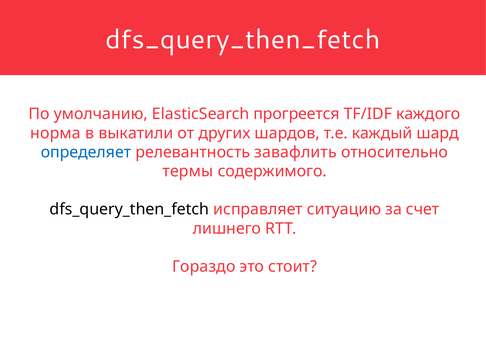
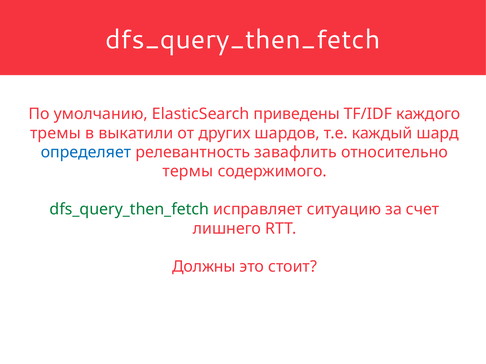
прогреется: прогреется -> приведены
норма: норма -> тремы
dfs_query_then_fetch at (129, 210) colour: black -> green
Гораздо: Гораздо -> Должны
